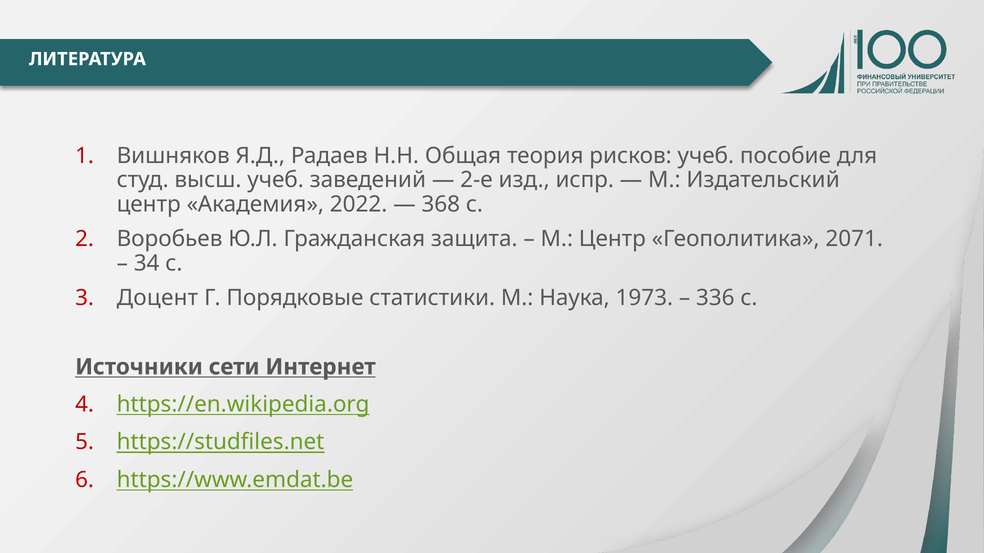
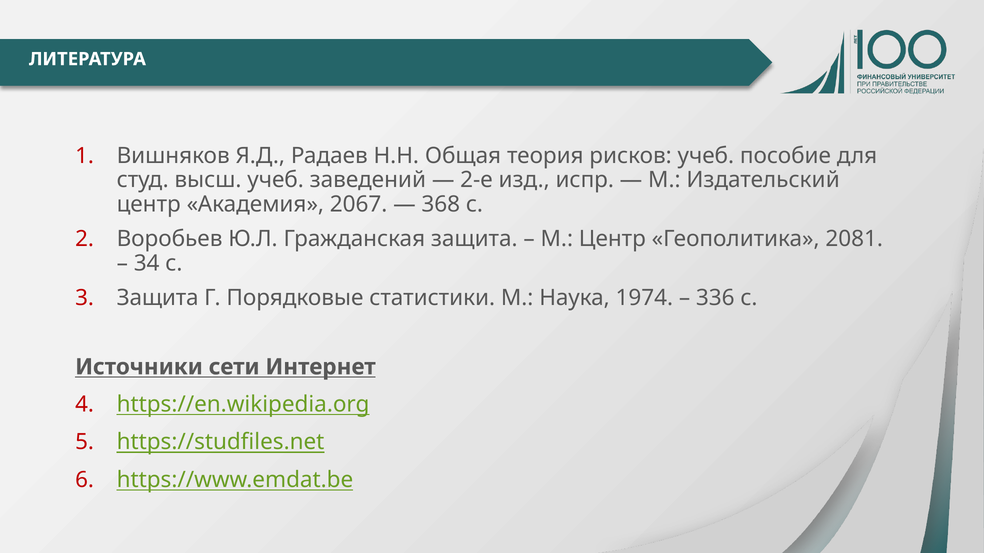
2022: 2022 -> 2067
2071: 2071 -> 2081
Доцент at (157, 298): Доцент -> Защита
1973: 1973 -> 1974
